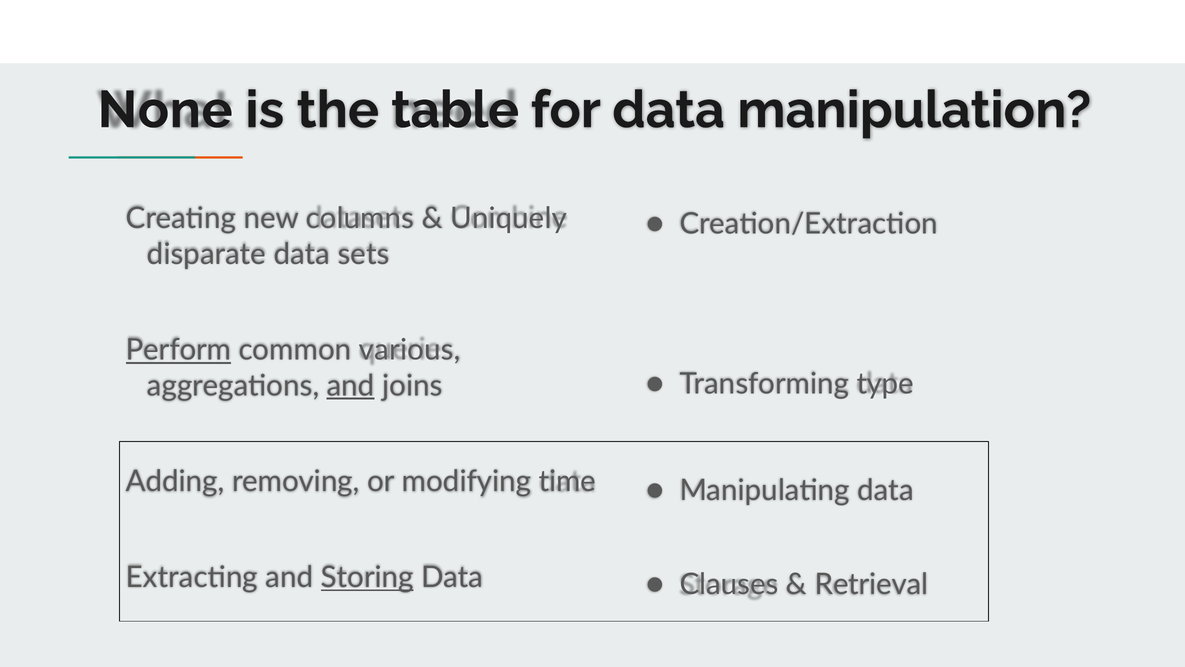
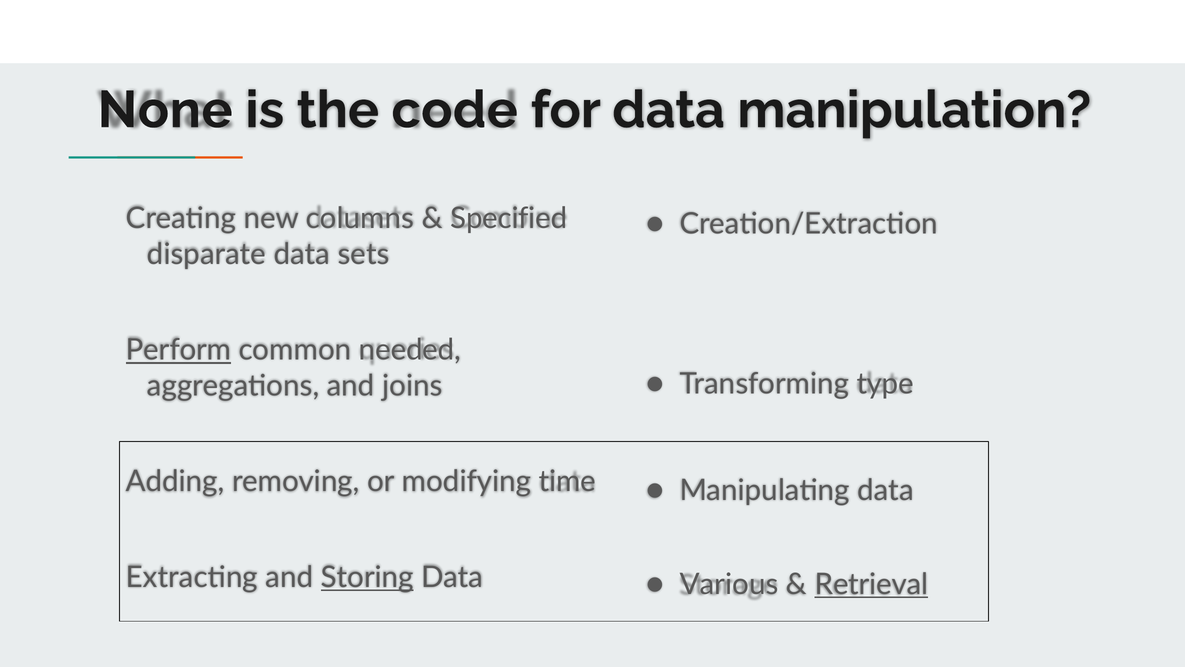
table: table -> code
Uniquely: Uniquely -> Specified
various: various -> needed
and at (351, 385) underline: present -> none
Clauses: Clauses -> Various
Retrieval underline: none -> present
